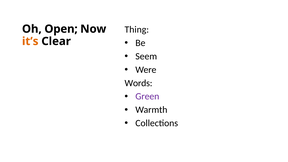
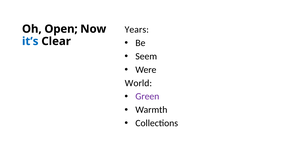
Thing: Thing -> Years
it’s colour: orange -> blue
Words: Words -> World
